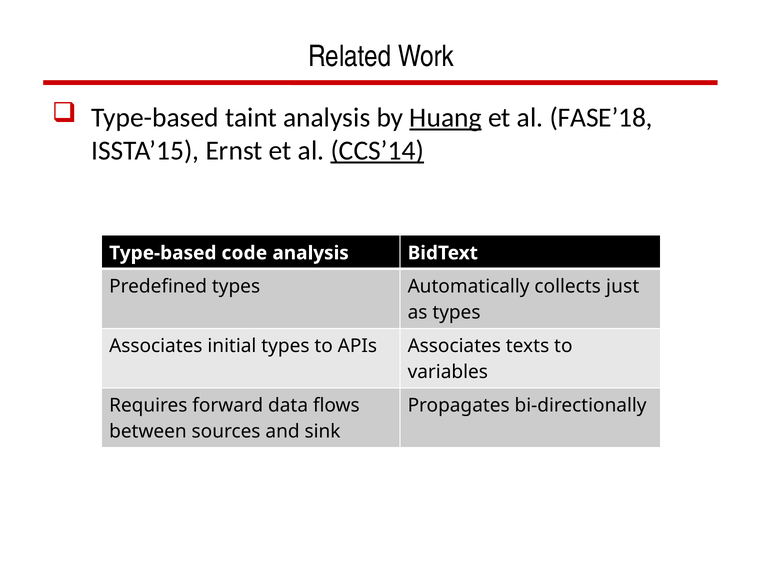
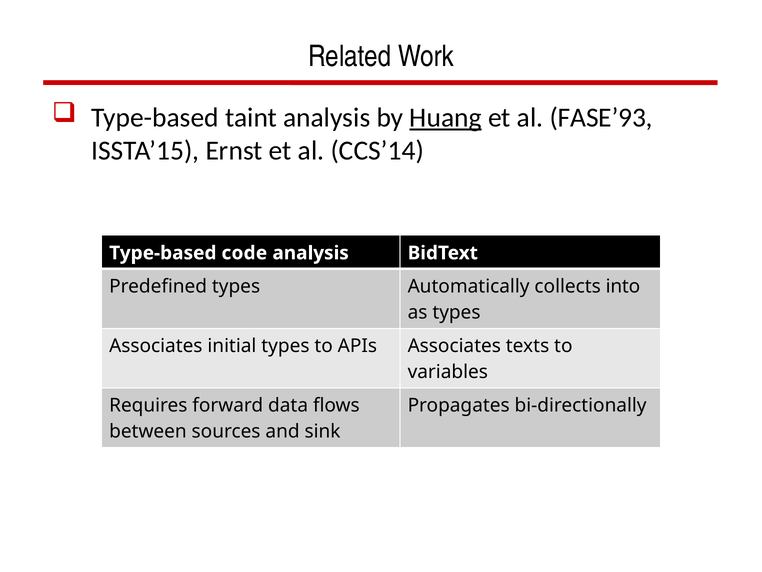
FASE’18: FASE’18 -> FASE’93
CCS’14 underline: present -> none
just: just -> into
